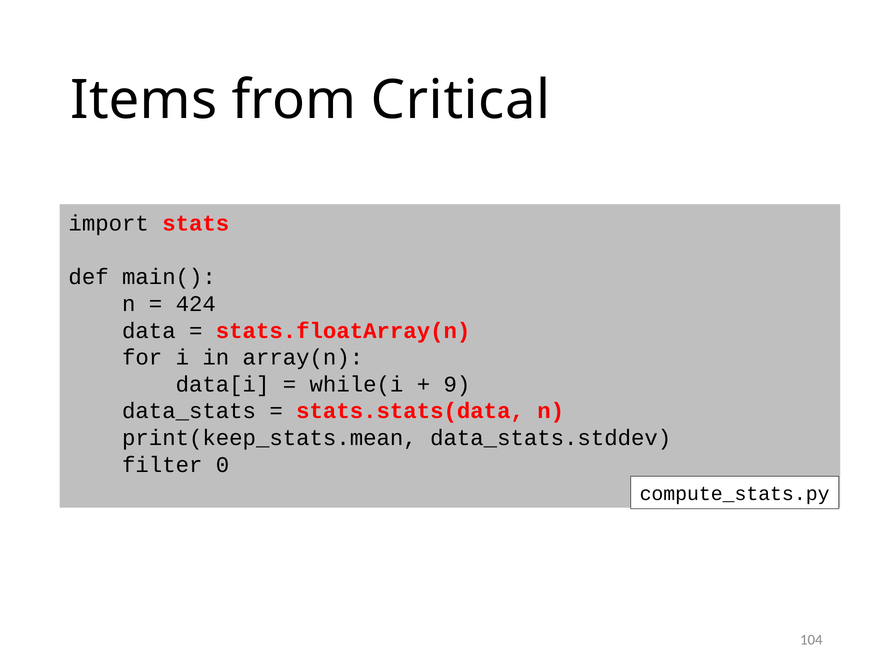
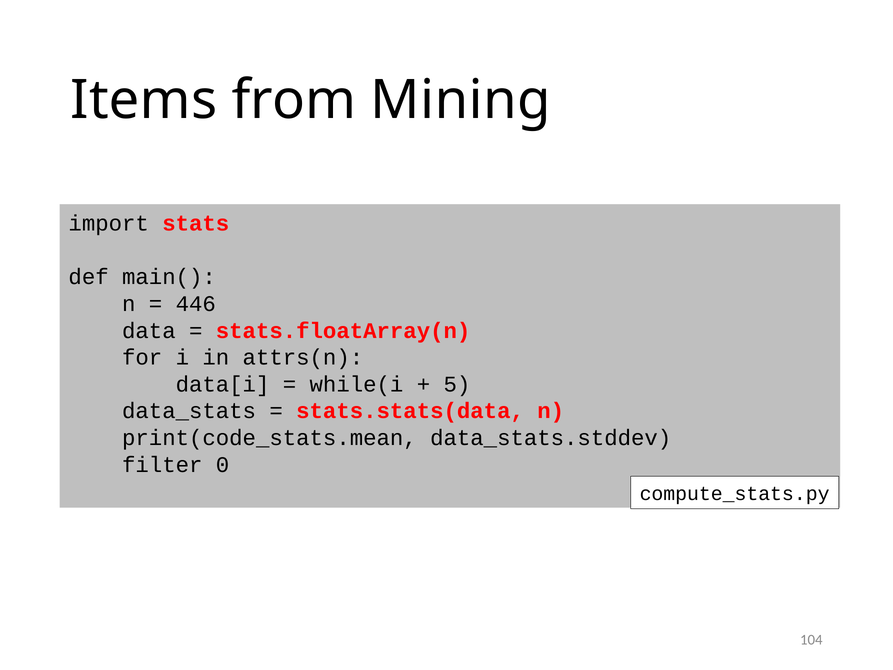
Critical: Critical -> Mining
424: 424 -> 446
array(n: array(n -> attrs(n
9: 9 -> 5
print(keep_stats.mean: print(keep_stats.mean -> print(code_stats.mean
